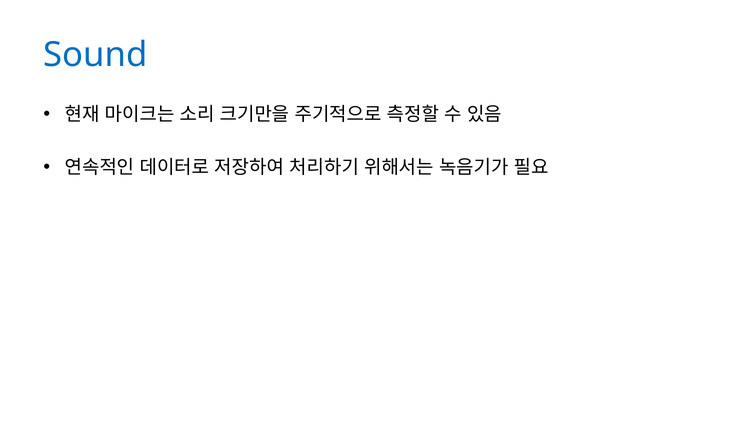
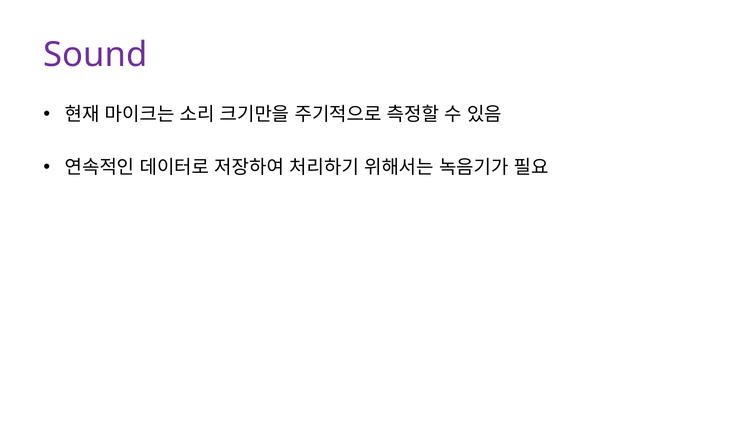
Sound colour: blue -> purple
